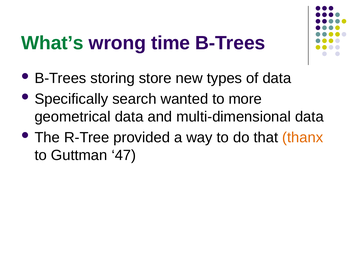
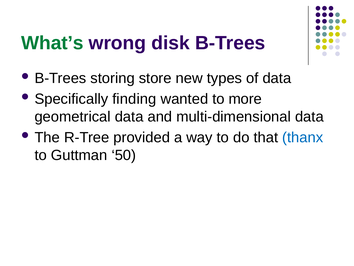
time: time -> disk
search: search -> finding
thanx colour: orange -> blue
47: 47 -> 50
